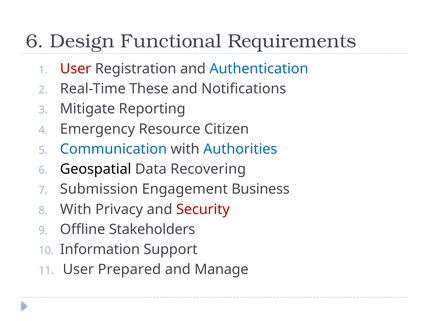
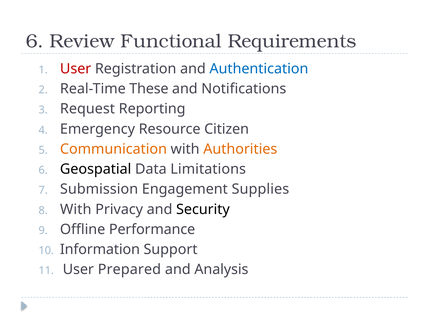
Design: Design -> Review
Mitigate: Mitigate -> Request
Communication colour: blue -> orange
Authorities colour: blue -> orange
Recovering: Recovering -> Limitations
Business: Business -> Supplies
Security colour: red -> black
Stakeholders: Stakeholders -> Performance
Manage: Manage -> Analysis
